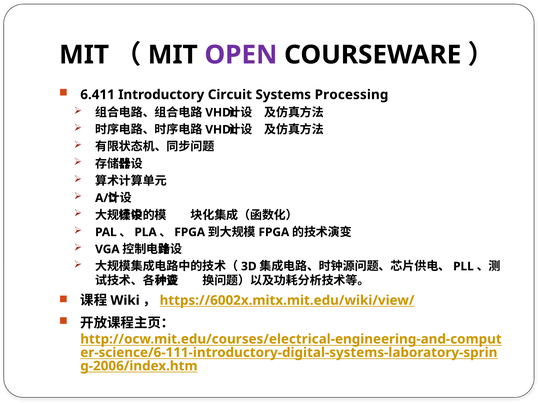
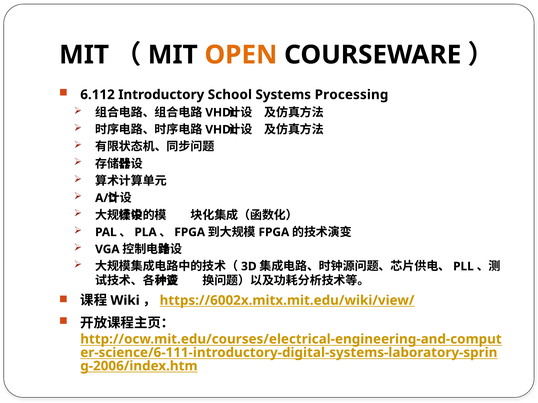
OPEN colour: purple -> orange
6.411: 6.411 -> 6.112
Circuit: Circuit -> School
